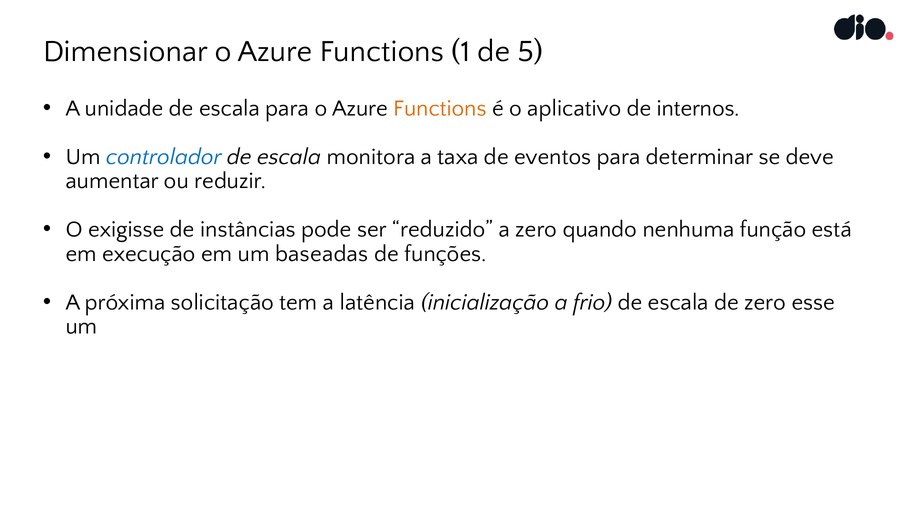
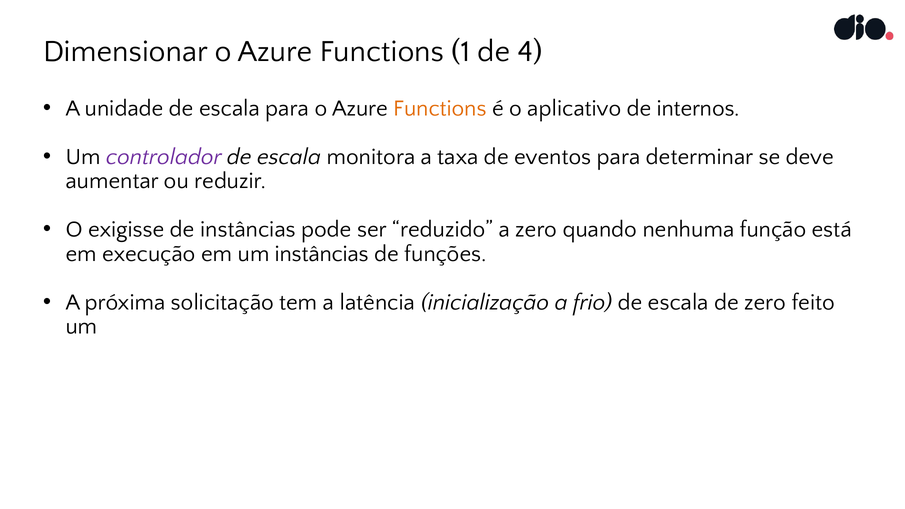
5: 5 -> 4
controlador colour: blue -> purple
um baseadas: baseadas -> instâncias
esse: esse -> feito
